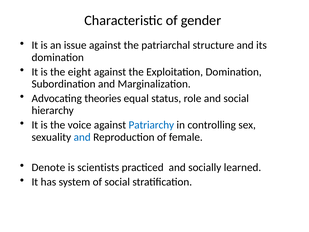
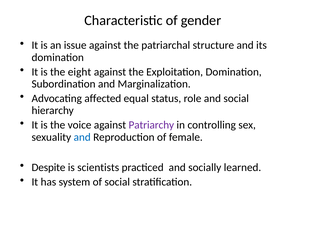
theories: theories -> affected
Patriarchy colour: blue -> purple
Denote: Denote -> Despite
